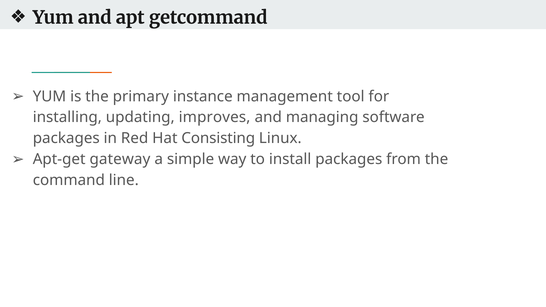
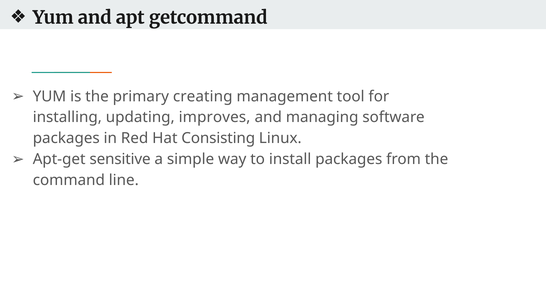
instance: instance -> creating
gateway: gateway -> sensitive
